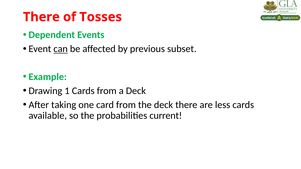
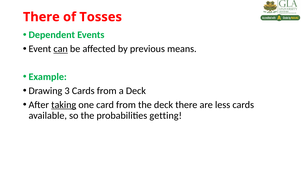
subset: subset -> means
1: 1 -> 3
taking underline: none -> present
current: current -> getting
